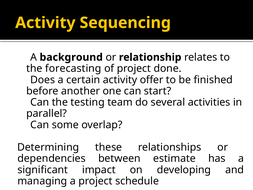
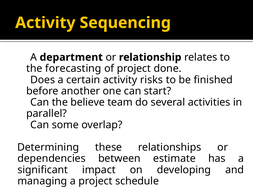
background: background -> department
offer: offer -> risks
testing: testing -> believe
